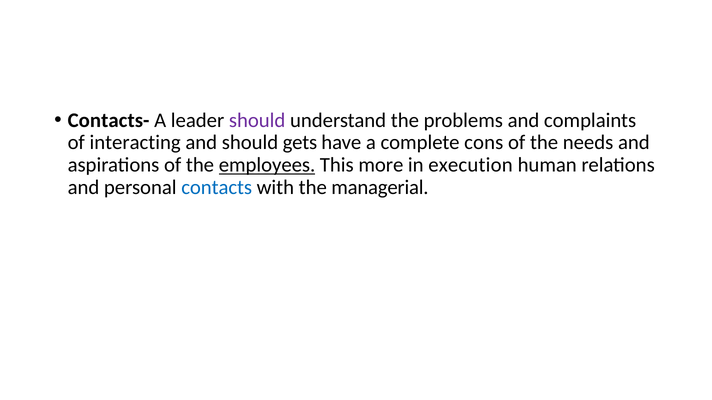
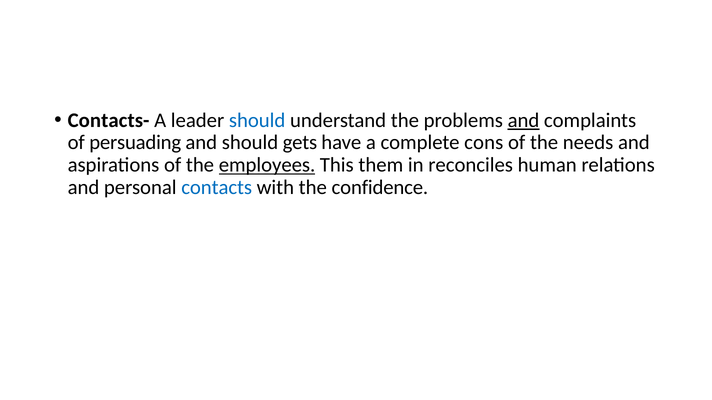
should at (257, 120) colour: purple -> blue
and at (524, 120) underline: none -> present
interacting: interacting -> persuading
more: more -> them
execution: execution -> reconciles
managerial: managerial -> confidence
